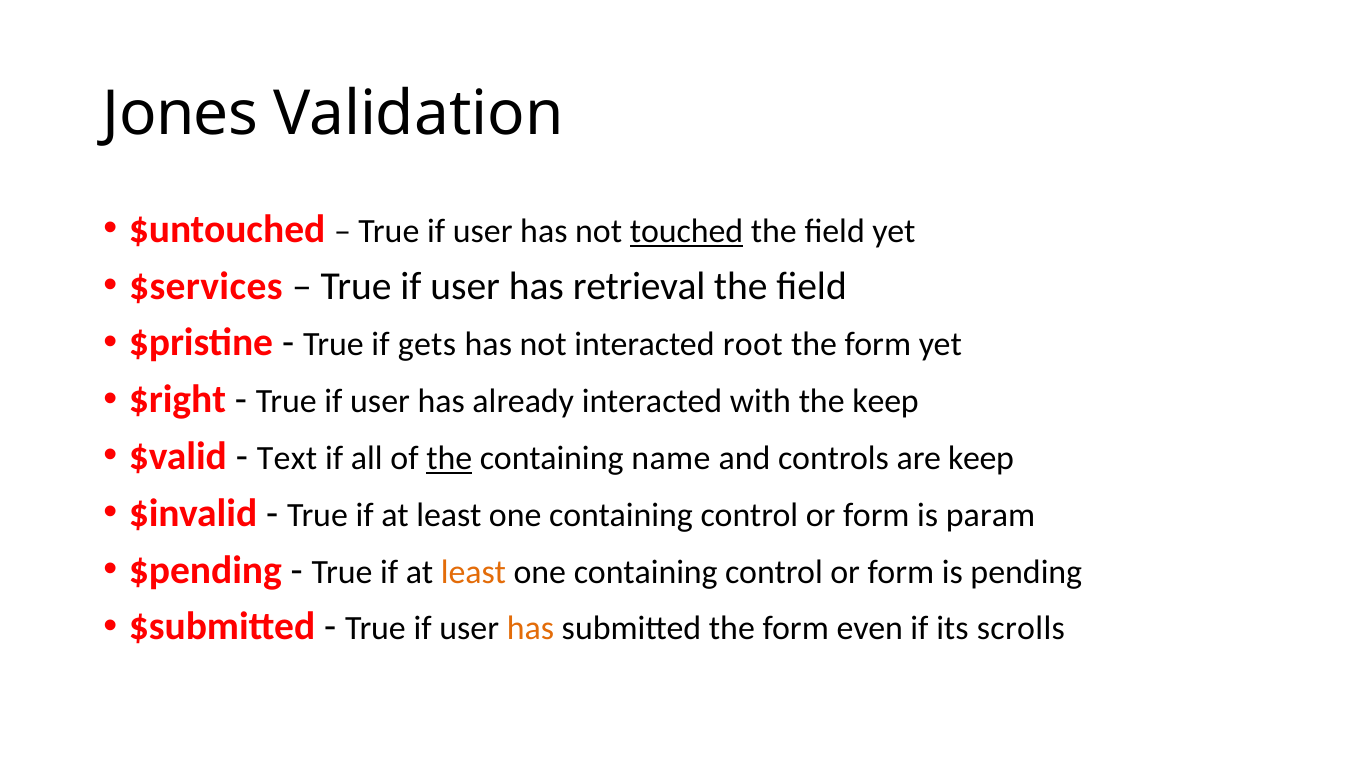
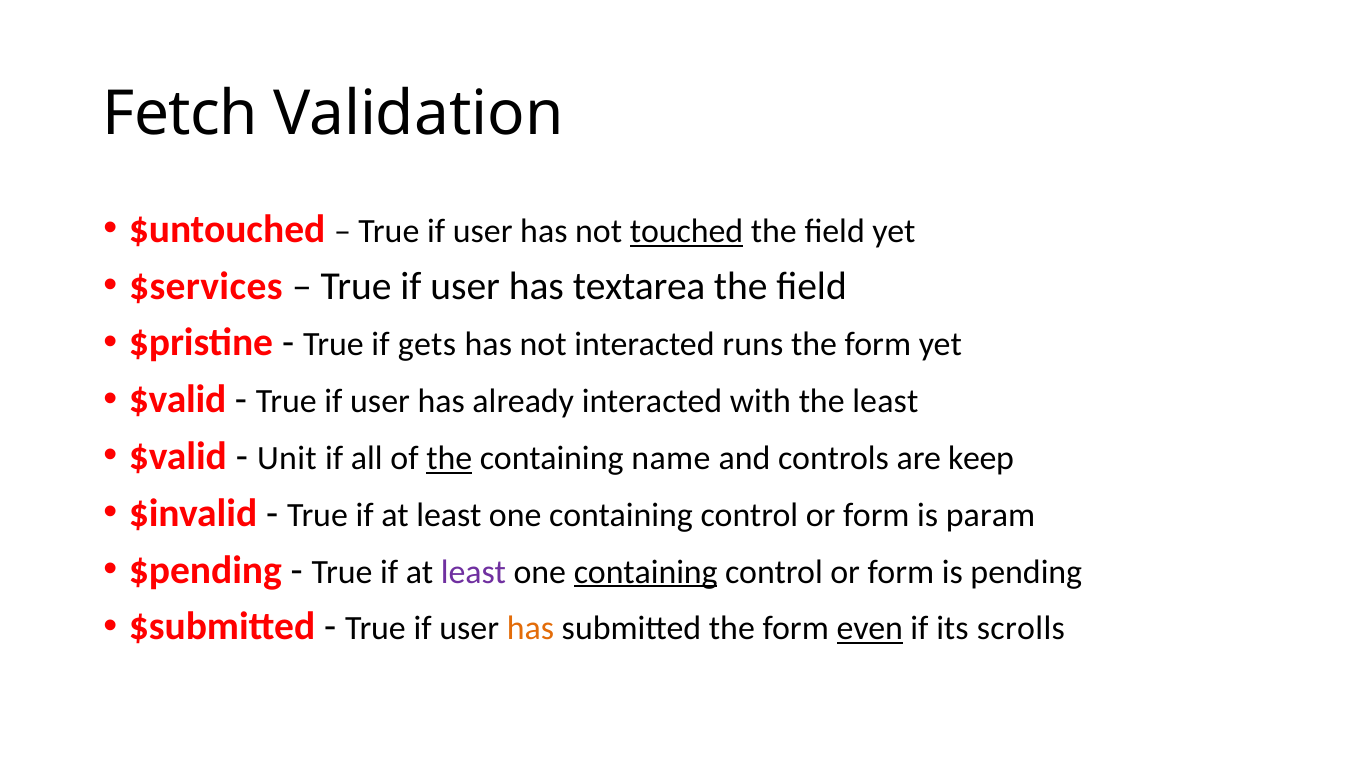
Jones: Jones -> Fetch
retrieval: retrieval -> textarea
root: root -> runs
$right at (177, 400): $right -> $valid
the keep: keep -> least
Text: Text -> Unit
least at (473, 572) colour: orange -> purple
containing at (646, 572) underline: none -> present
even underline: none -> present
